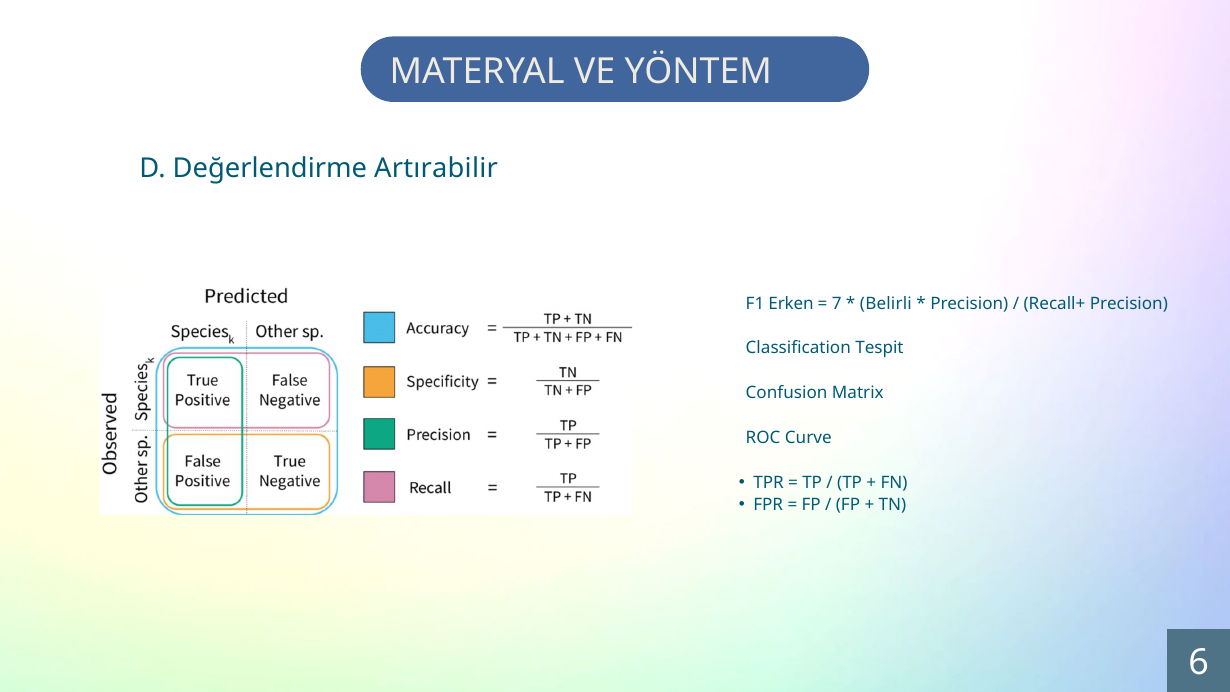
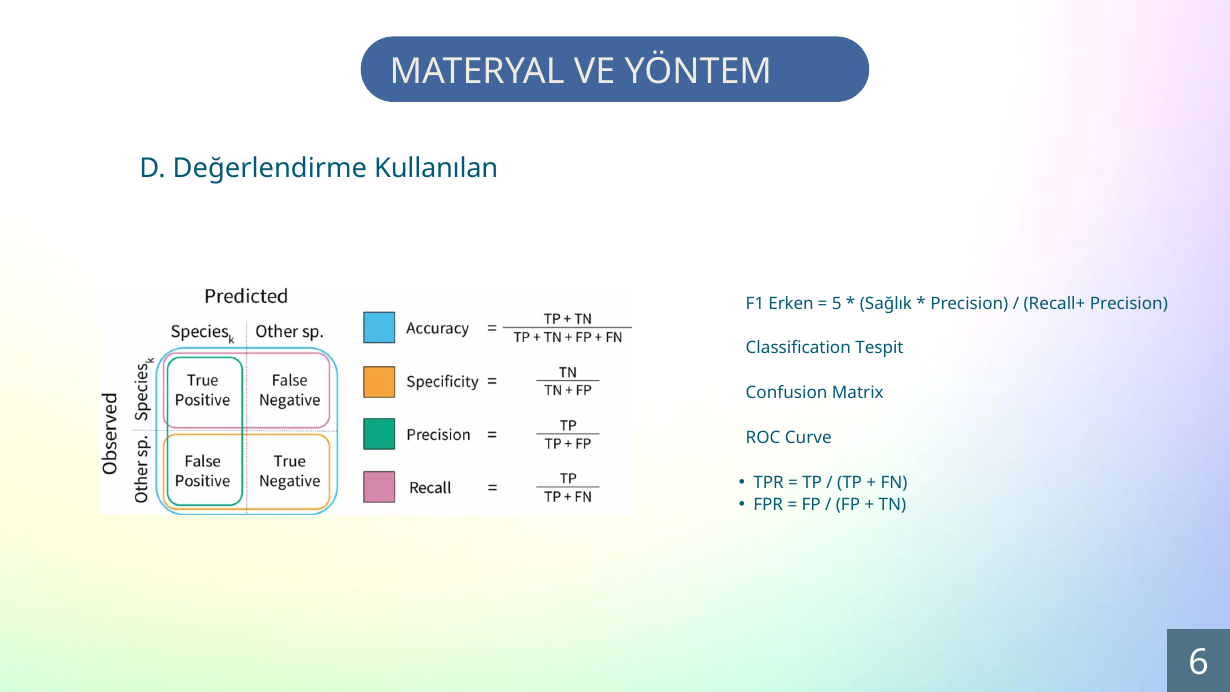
Artırabilir: Artırabilir -> Kullanılan
7: 7 -> 5
Belirli: Belirli -> Sağlık
